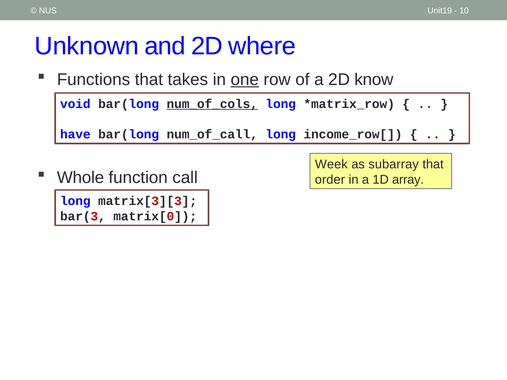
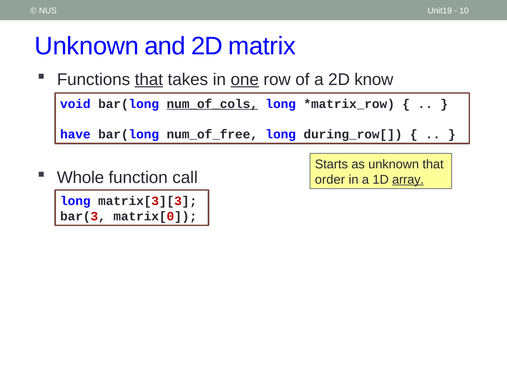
where: where -> matrix
that at (149, 80) underline: none -> present
num_of_call: num_of_call -> num_of_free
income_row[: income_row[ -> during_row[
Week: Week -> Starts
as subarray: subarray -> unknown
array underline: none -> present
